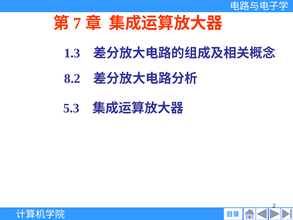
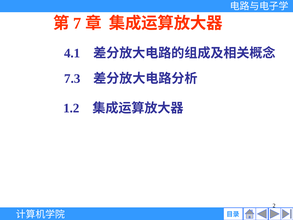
1.3: 1.3 -> 4.1
8.2: 8.2 -> 7.3
5.3: 5.3 -> 1.2
